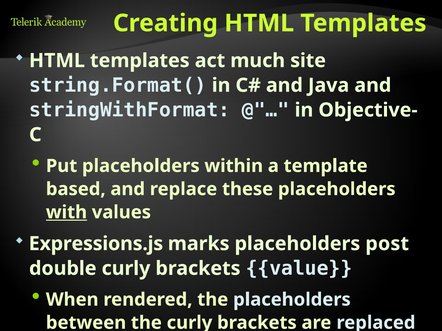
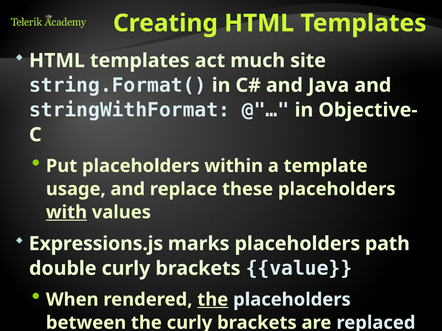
based: based -> usage
post: post -> path
the at (213, 300) underline: none -> present
